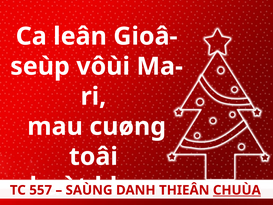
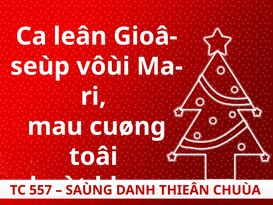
CHUÙA underline: present -> none
